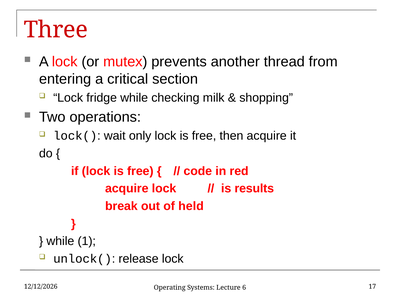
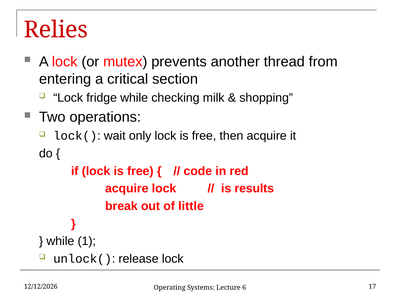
Three: Three -> Relies
held: held -> little
